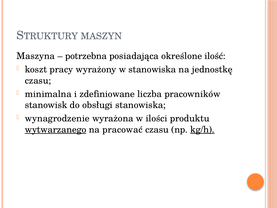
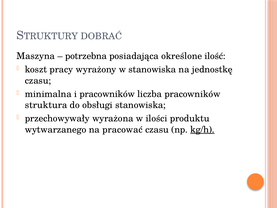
MASZYN: MASZYN -> DOBRAĆ
i zdefiniowane: zdefiniowane -> pracowników
stanowisk: stanowisk -> struktura
wynagrodzenie: wynagrodzenie -> przechowywały
wytwarzanego underline: present -> none
